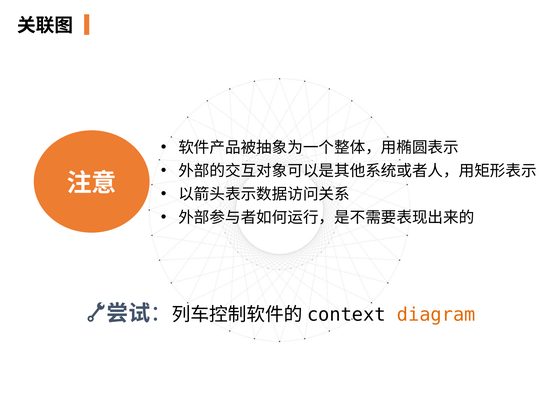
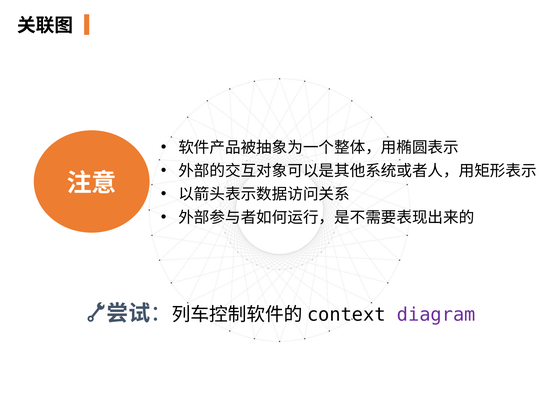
diagram colour: orange -> purple
